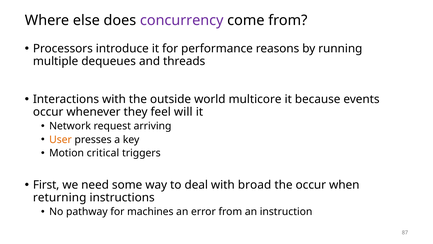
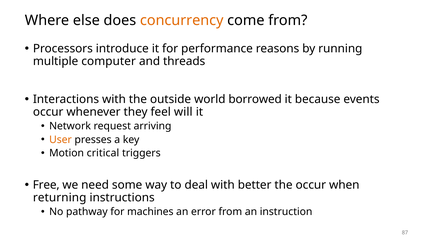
concurrency colour: purple -> orange
dequeues: dequeues -> computer
multicore: multicore -> borrowed
First: First -> Free
broad: broad -> better
